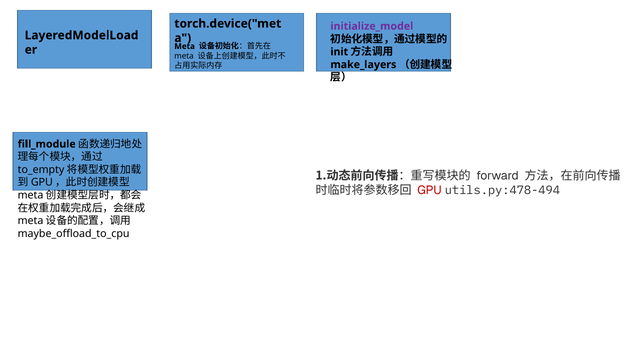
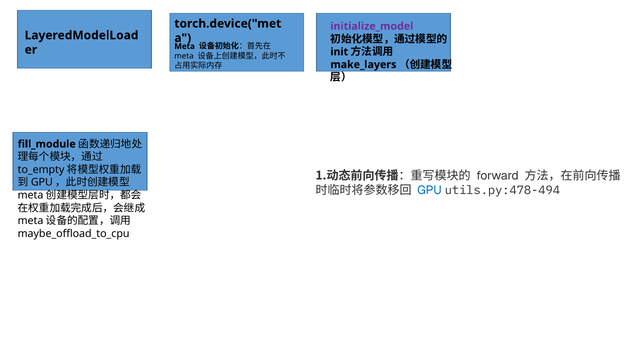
GPU colour: red -> blue
